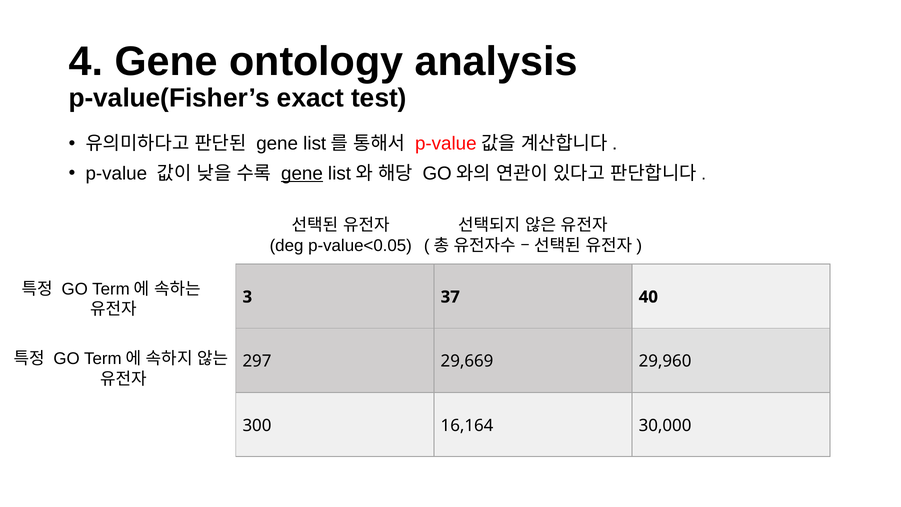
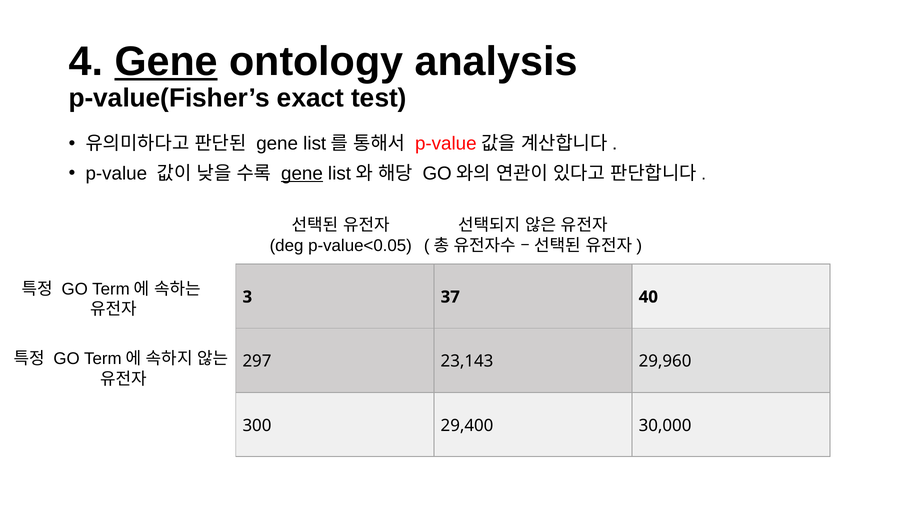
Gene at (166, 62) underline: none -> present
29,669: 29,669 -> 23,143
16,164: 16,164 -> 29,400
